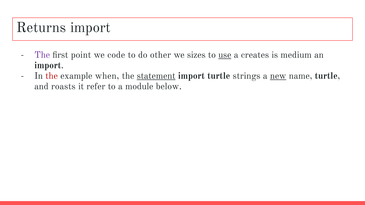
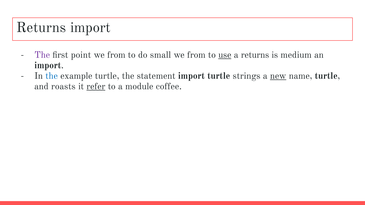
code at (116, 55): code -> from
other: other -> small
sizes at (196, 55): sizes -> from
a creates: creates -> returns
the at (52, 76) colour: red -> blue
example when: when -> turtle
statement underline: present -> none
refer underline: none -> present
below: below -> coffee
